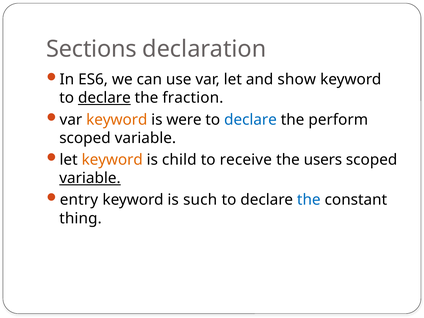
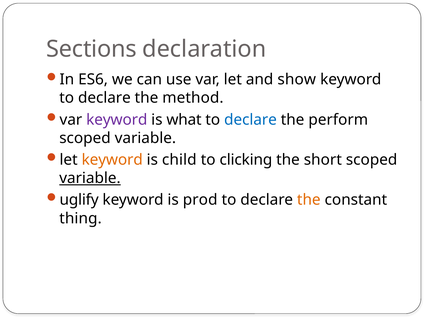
declare at (104, 98) underline: present -> none
fraction: fraction -> method
keyword at (117, 120) colour: orange -> purple
were: were -> what
receive: receive -> clicking
users: users -> short
entry: entry -> uglify
such: such -> prod
the at (309, 200) colour: blue -> orange
